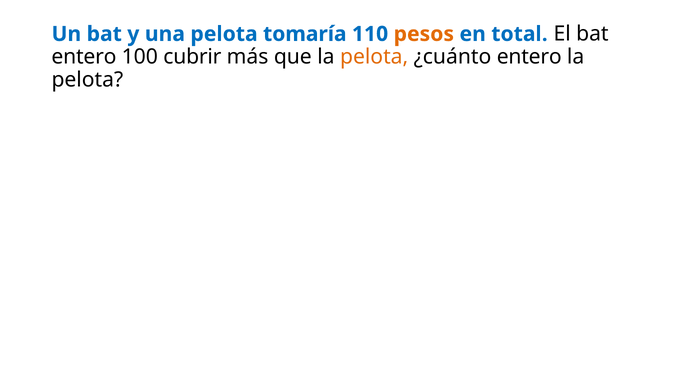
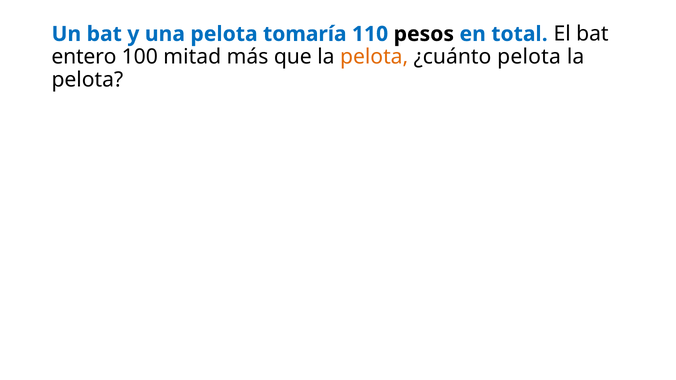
pesos colour: orange -> black
cubrir: cubrir -> mitad
¿cuánto entero: entero -> pelota
